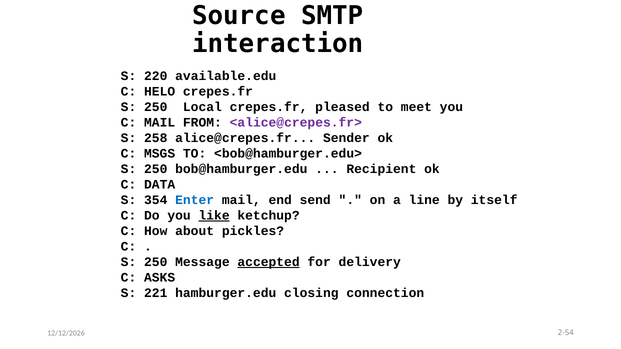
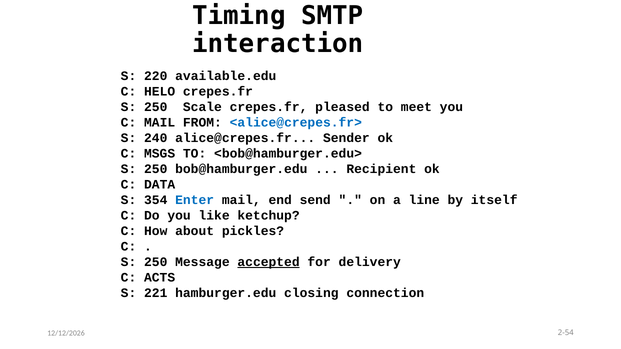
Source: Source -> Timing
Local: Local -> Scale
<alice@crepes.fr> colour: purple -> blue
258: 258 -> 240
like underline: present -> none
ASKS: ASKS -> ACTS
